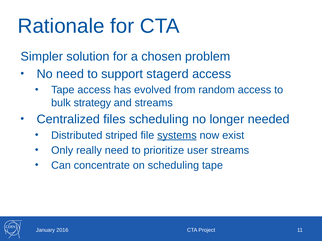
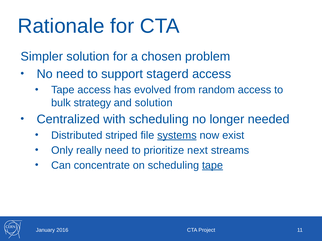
and streams: streams -> solution
files: files -> with
user: user -> next
tape at (212, 166) underline: none -> present
